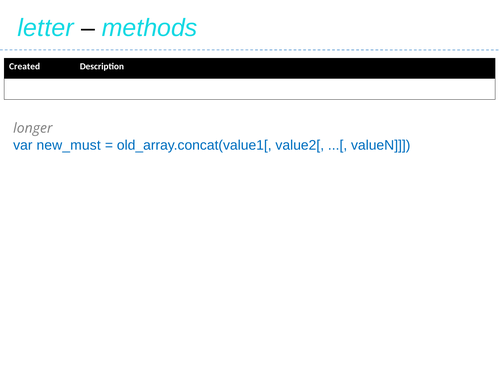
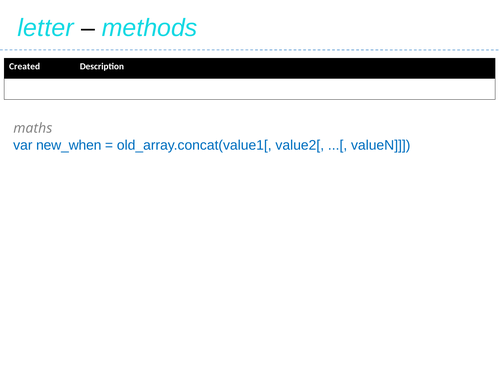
longer: longer -> maths
new_must: new_must -> new_when
